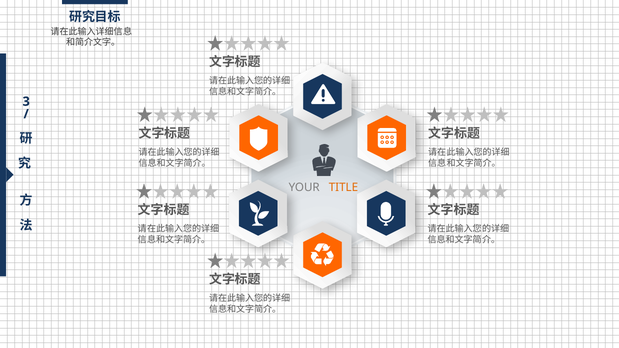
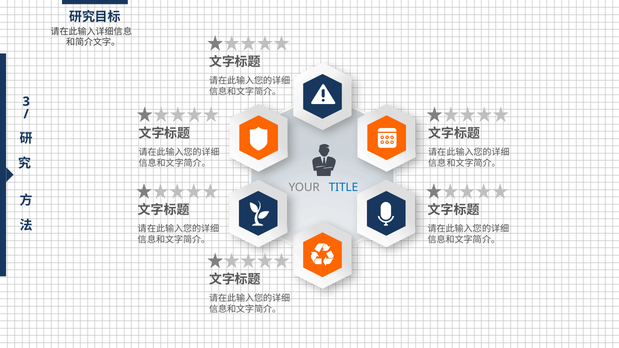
TITLE colour: orange -> blue
